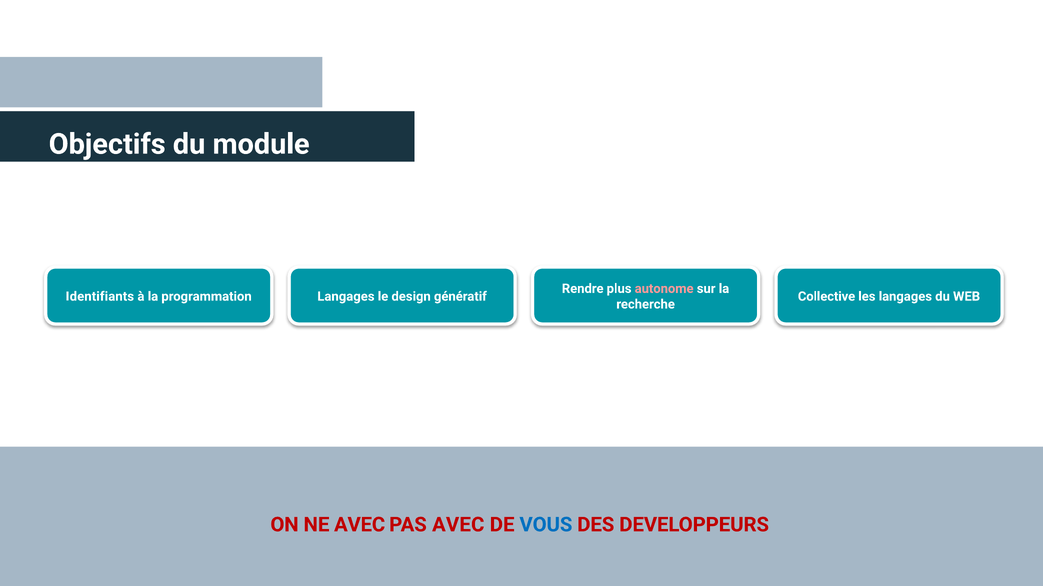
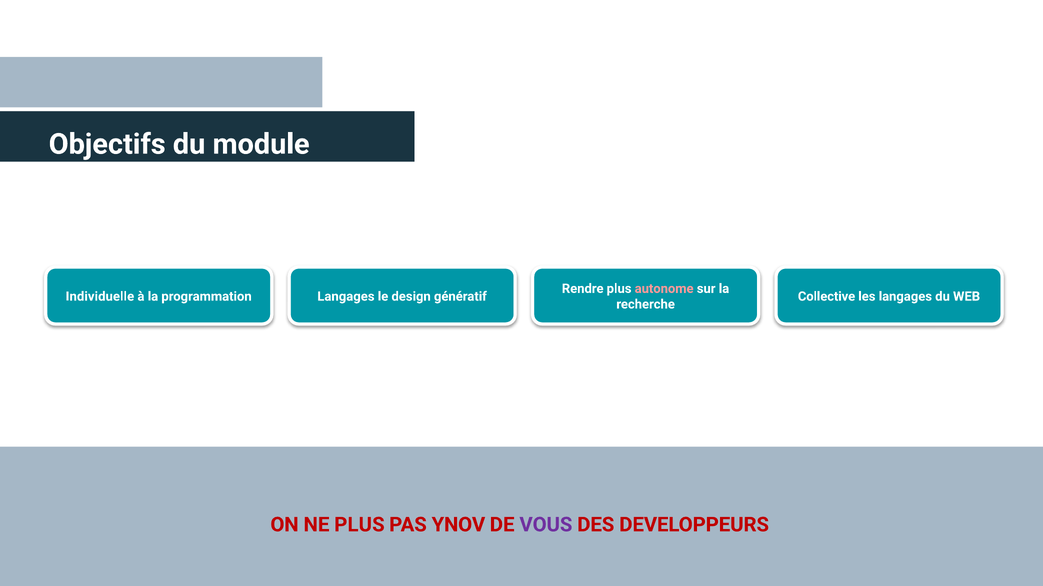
Identifiants: Identifiants -> Individuelle
NE AVEC: AVEC -> PLUS
PAS AVEC: AVEC -> YNOV
VOUS colour: blue -> purple
